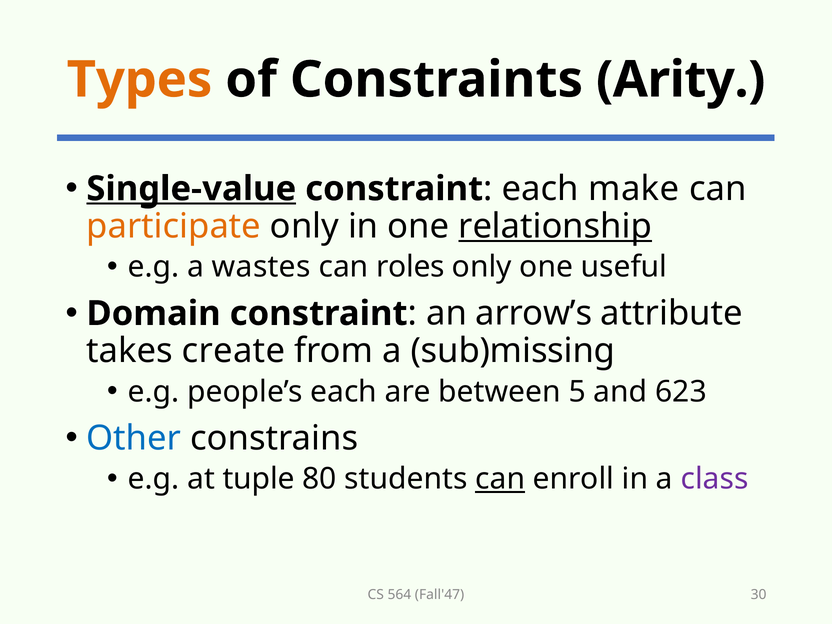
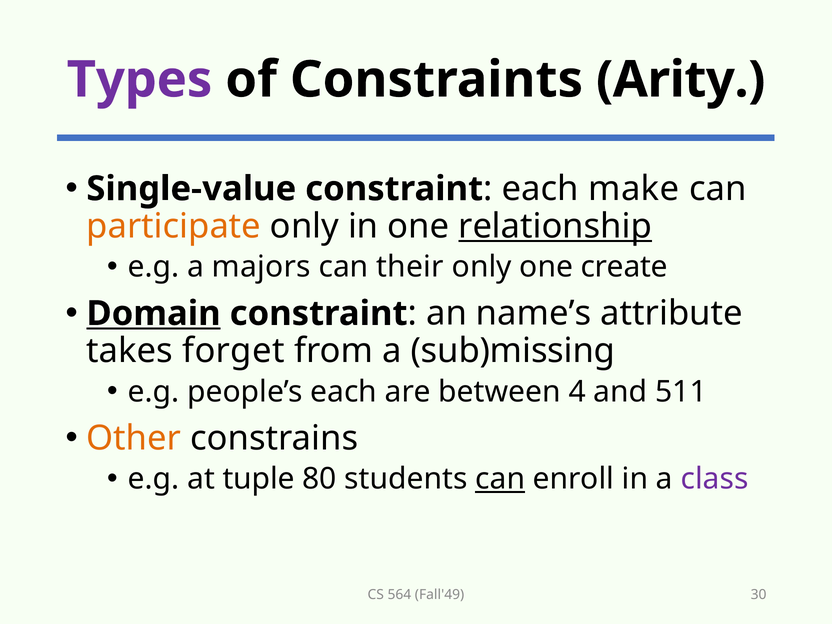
Types colour: orange -> purple
Single-value underline: present -> none
wastes: wastes -> majors
roles: roles -> their
useful: useful -> create
Domain underline: none -> present
arrow’s: arrow’s -> name’s
create: create -> forget
5: 5 -> 4
623: 623 -> 511
Other colour: blue -> orange
Fall'47: Fall'47 -> Fall'49
